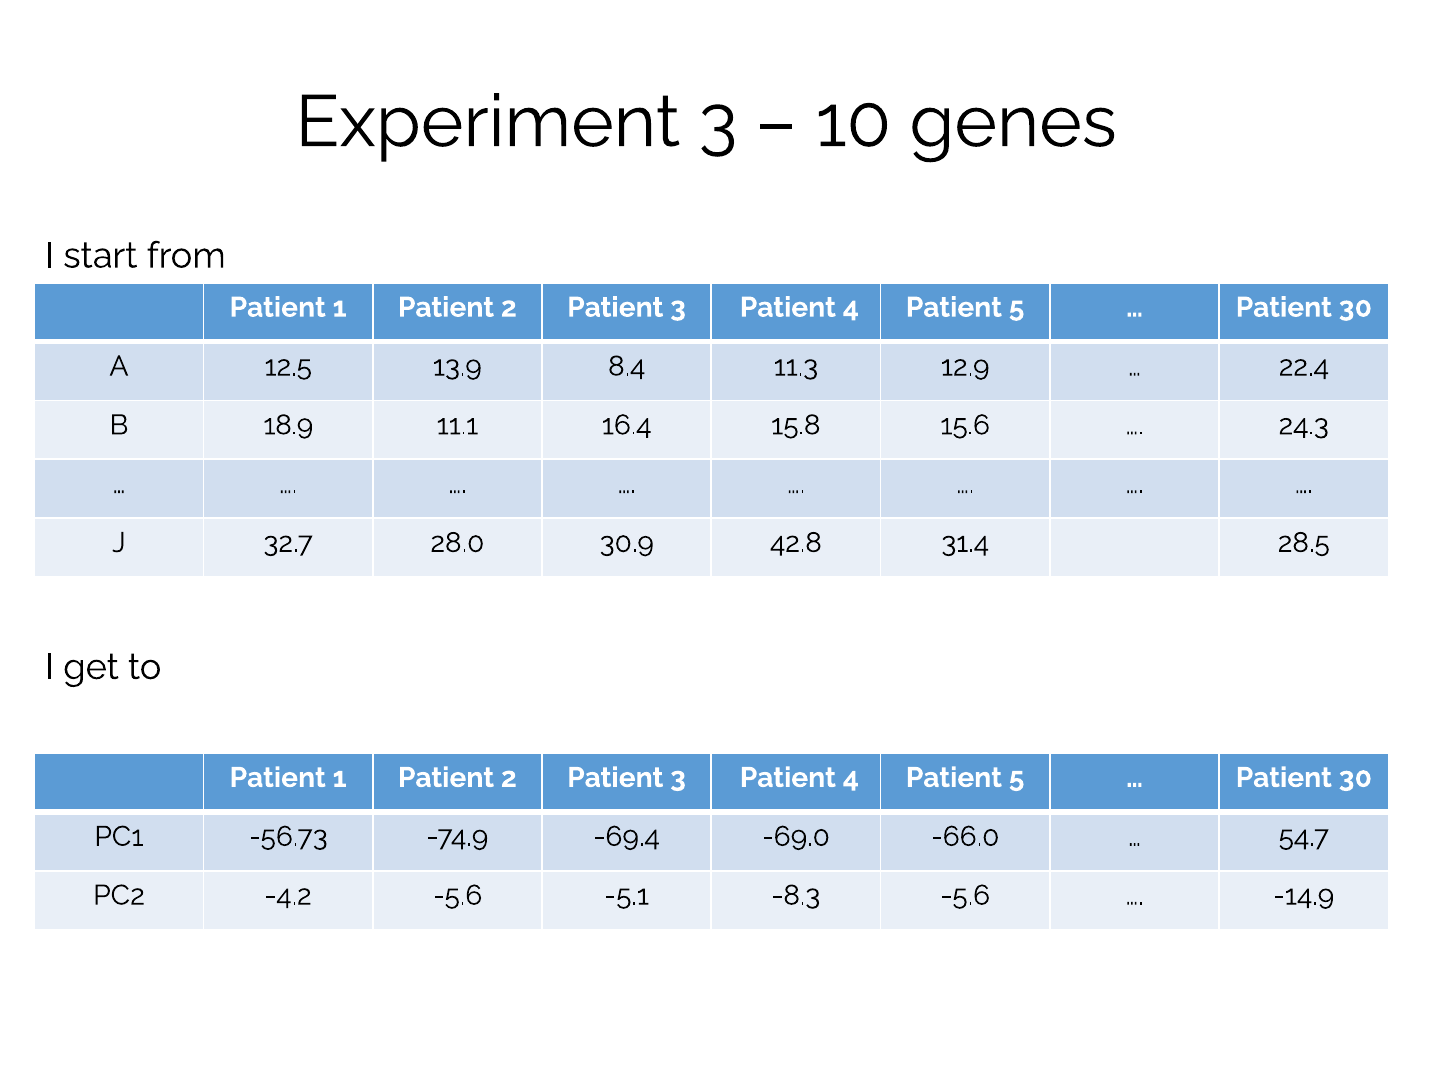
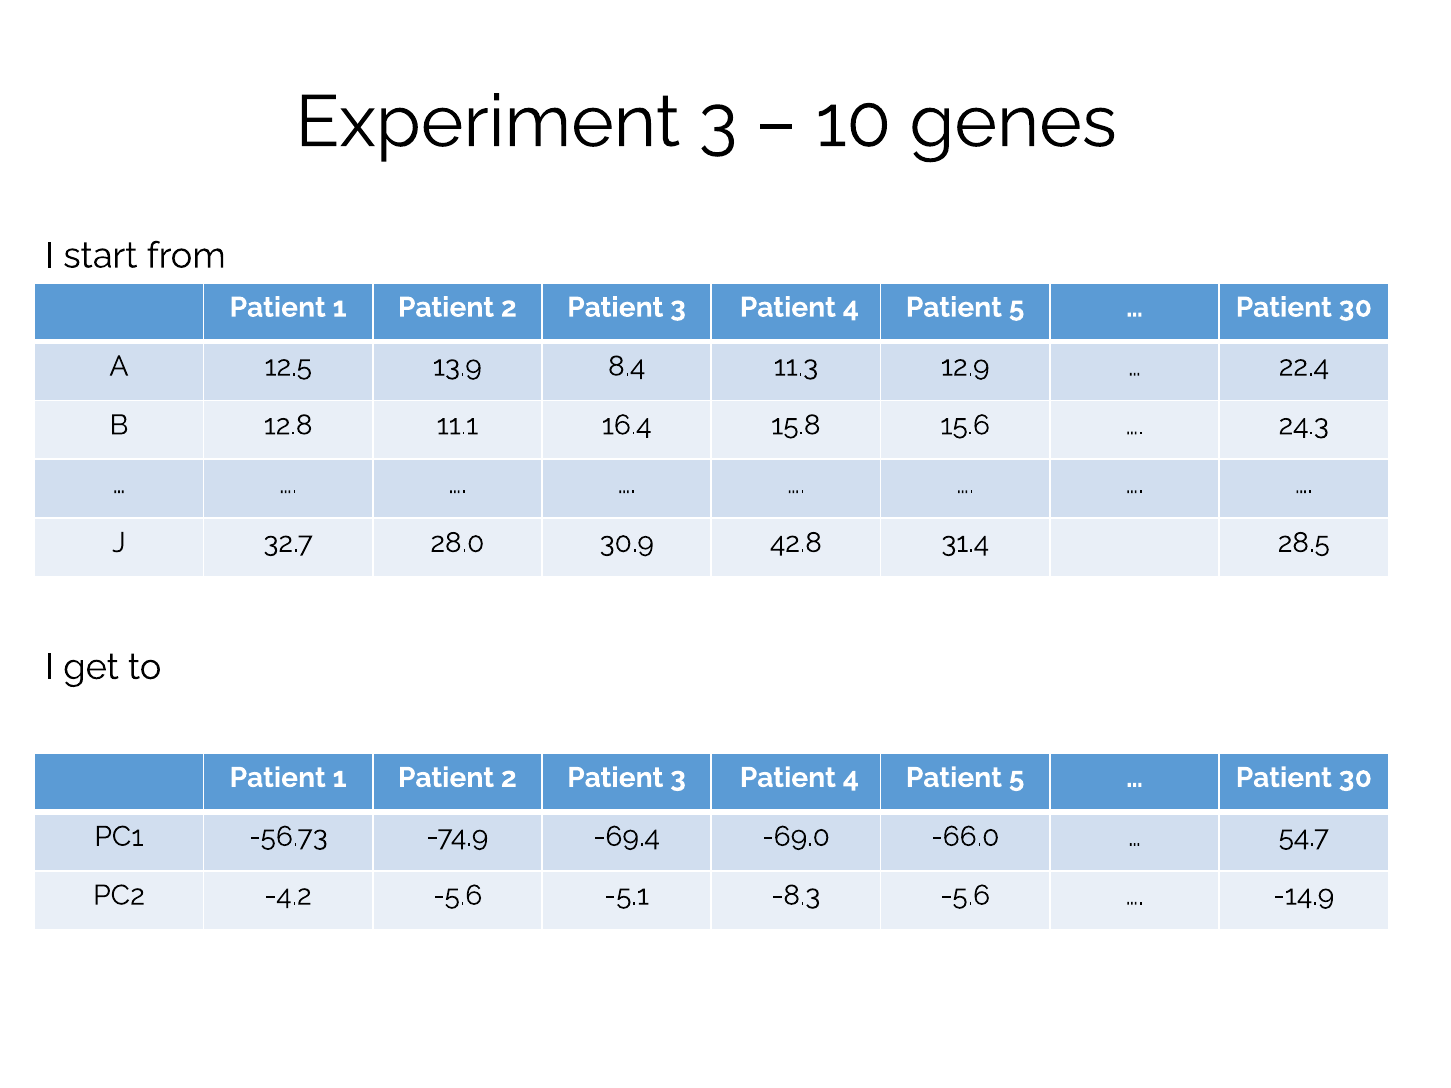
18.9: 18.9 -> 12.8
